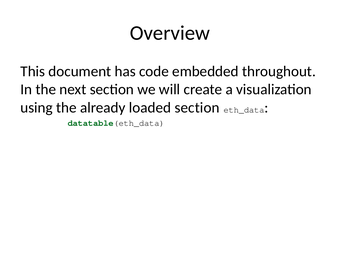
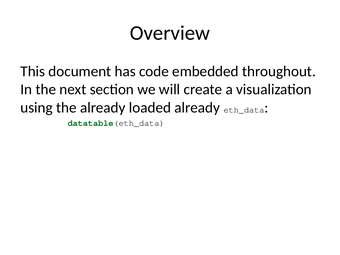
loaded section: section -> already
